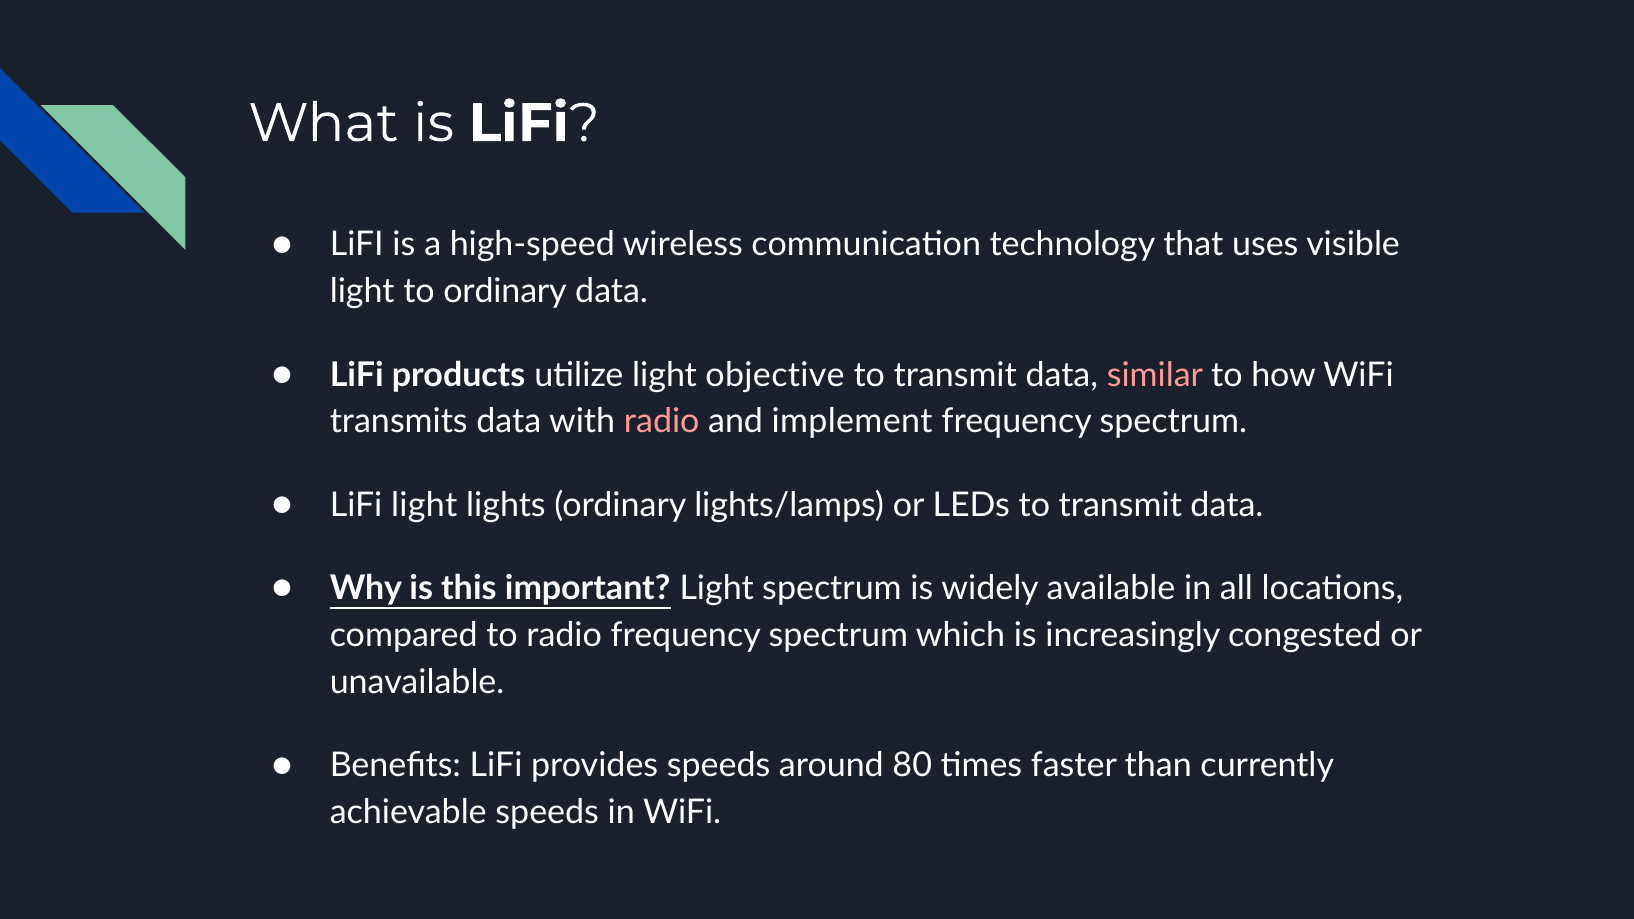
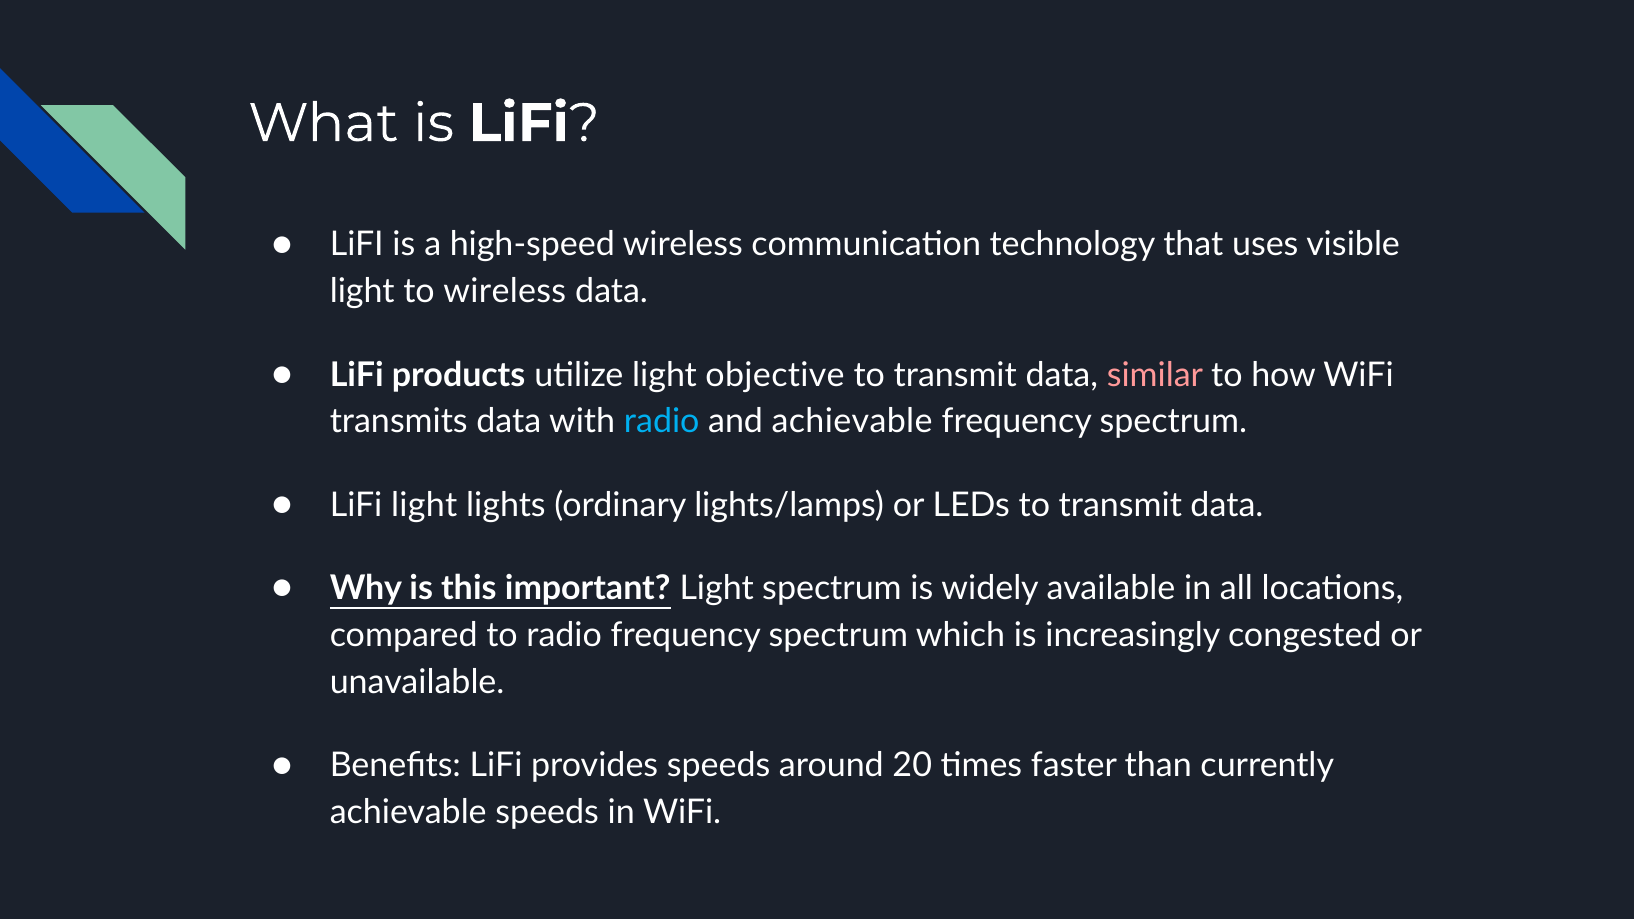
to ordinary: ordinary -> wireless
radio at (662, 422) colour: pink -> light blue
and implement: implement -> achievable
80: 80 -> 20
